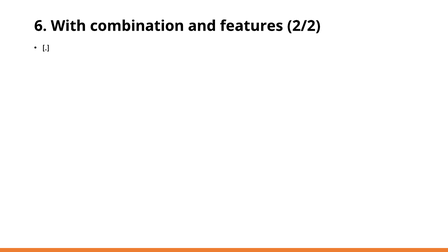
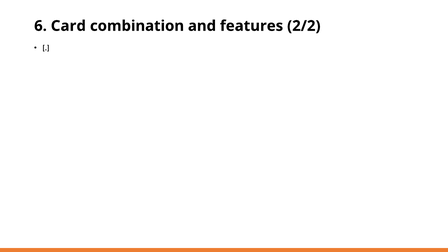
With: With -> Card
